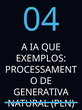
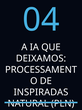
EXEMPLOS: EXEMPLOS -> DEIXAMOS
GENERATIVA: GENERATIVA -> INSPIRADAS
